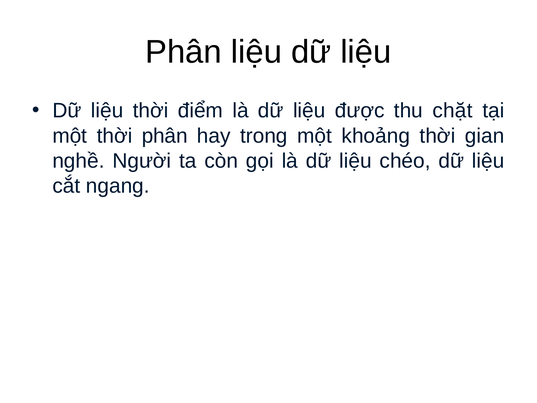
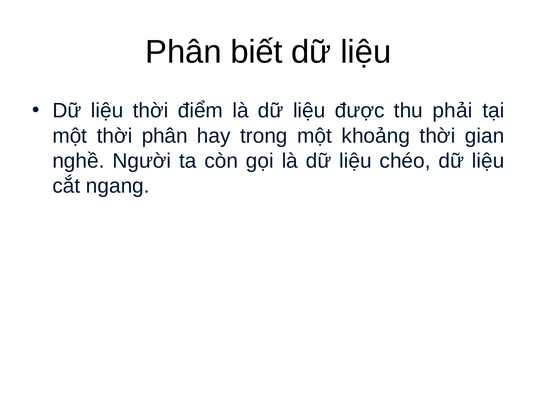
Phân liệu: liệu -> biết
chặt: chặt -> phải
